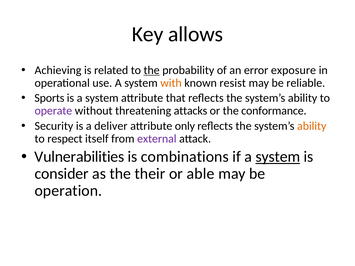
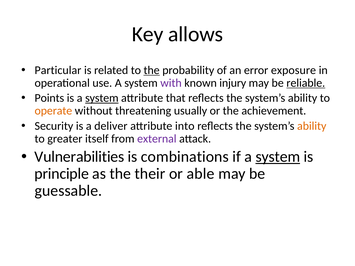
Achieving: Achieving -> Particular
with colour: orange -> purple
resist: resist -> injury
reliable underline: none -> present
Sports: Sports -> Points
system at (102, 98) underline: none -> present
operate colour: purple -> orange
attacks: attacks -> usually
conformance: conformance -> achievement
only: only -> into
respect: respect -> greater
consider: consider -> principle
operation: operation -> guessable
